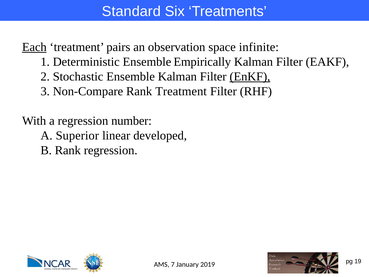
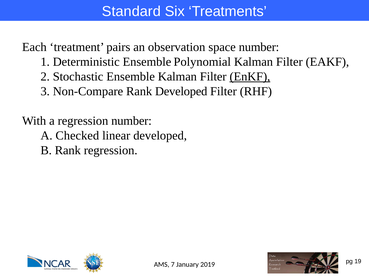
Each underline: present -> none
space infinite: infinite -> number
Empirically: Empirically -> Polynomial
Rank Treatment: Treatment -> Developed
Superior: Superior -> Checked
